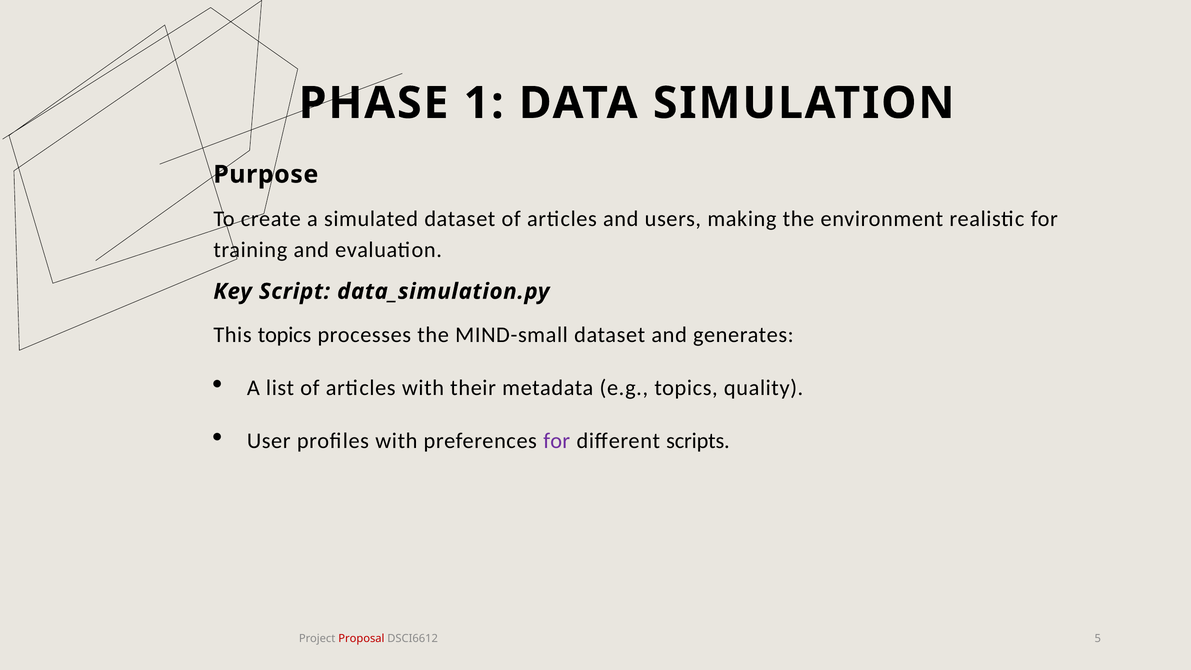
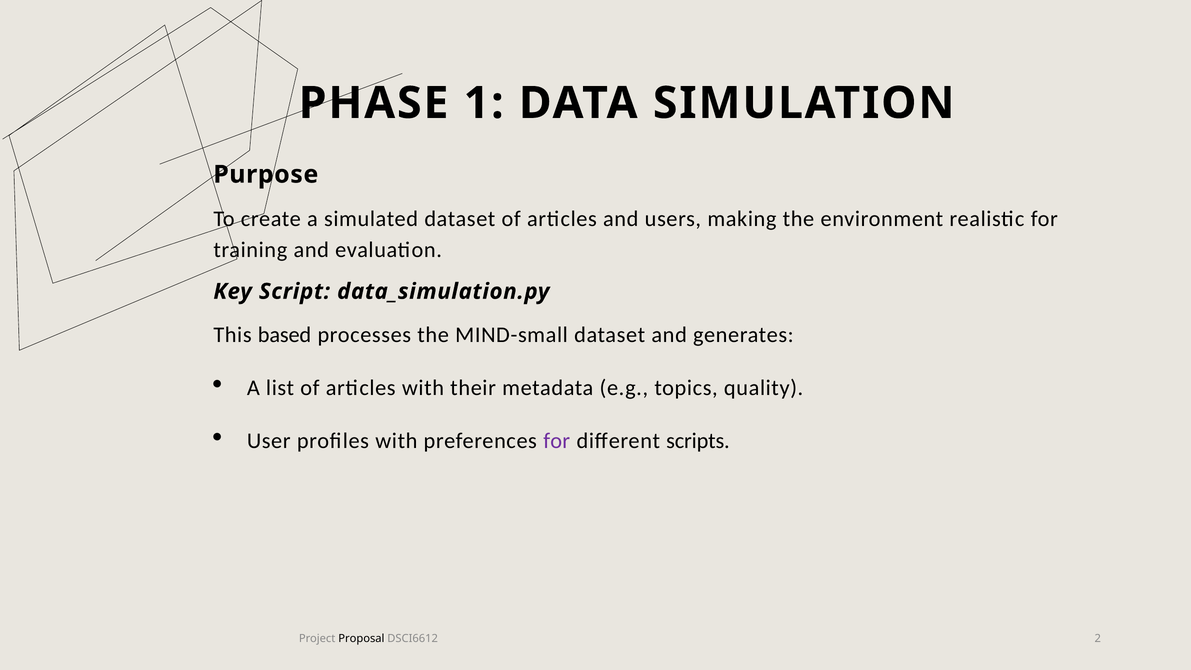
This topics: topics -> based
Proposal colour: red -> black
5: 5 -> 2
